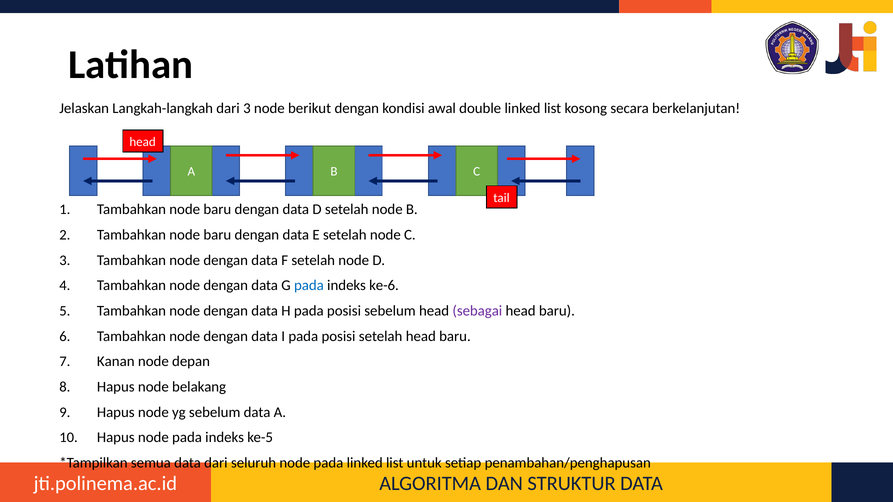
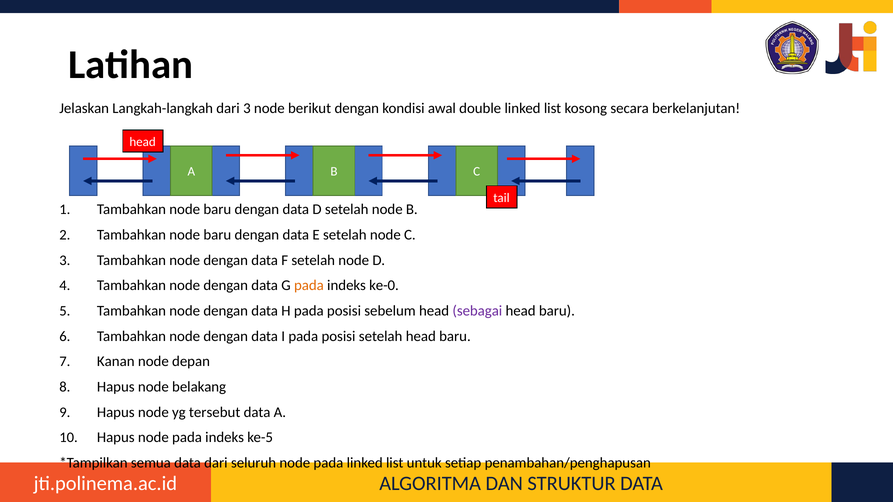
pada at (309, 286) colour: blue -> orange
ke-6: ke-6 -> ke-0
yg sebelum: sebelum -> tersebut
